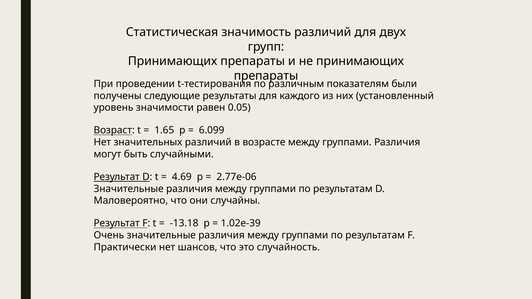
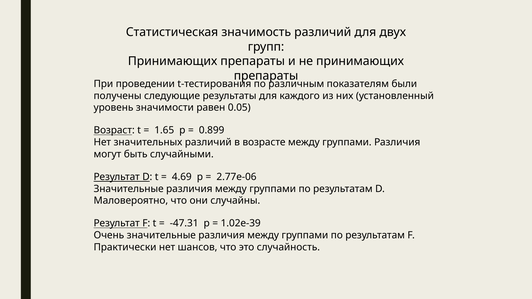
6.099: 6.099 -> 0.899
-13.18: -13.18 -> -47.31
